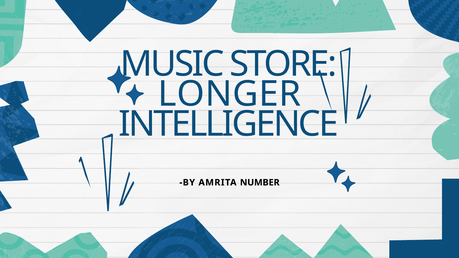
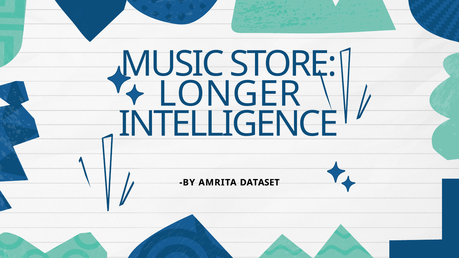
NUMBER: NUMBER -> DATASET
